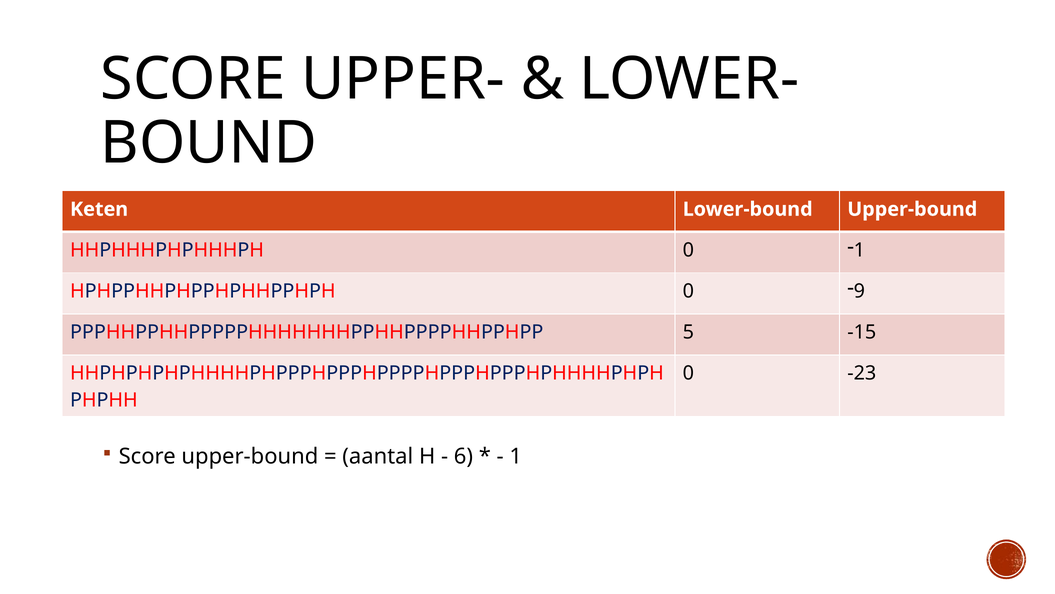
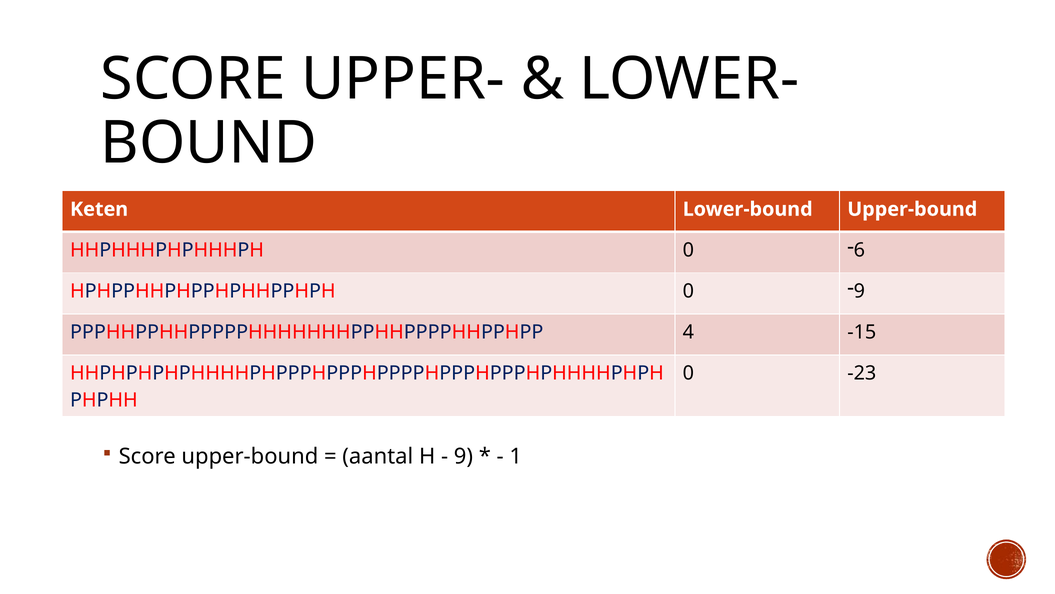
1 at (859, 250): 1 -> 6
5: 5 -> 4
6 at (463, 456): 6 -> 9
